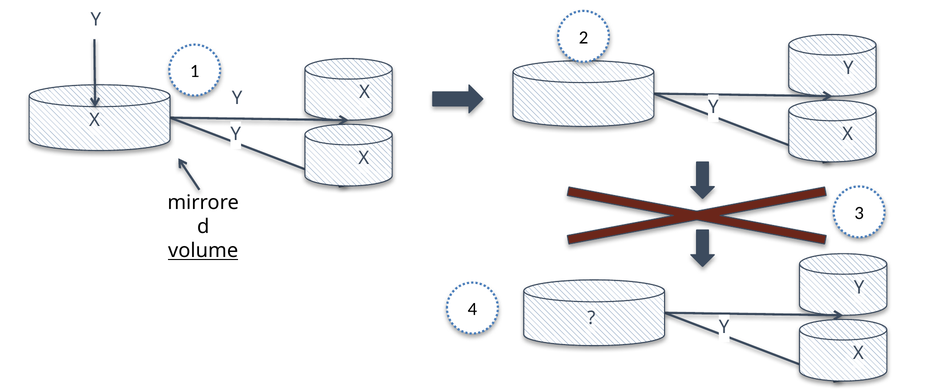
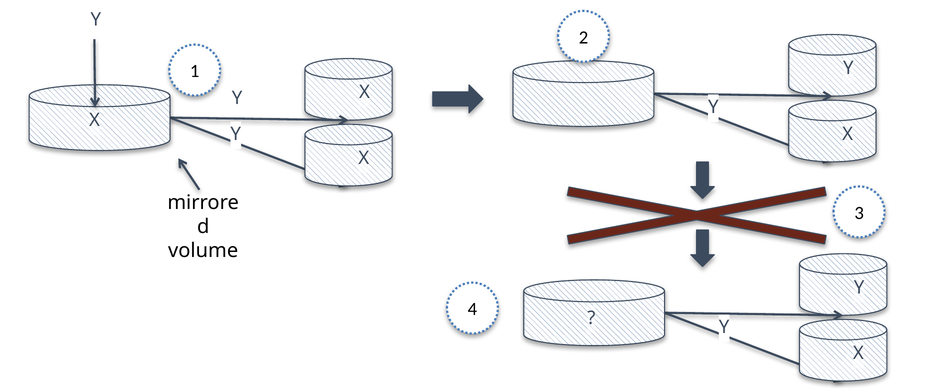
volume underline: present -> none
